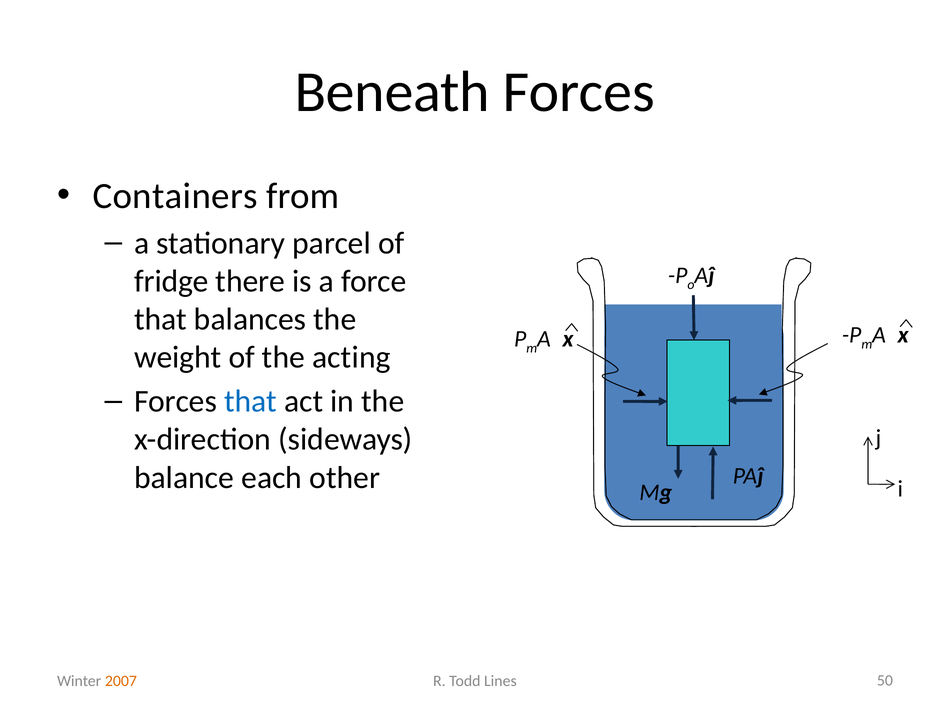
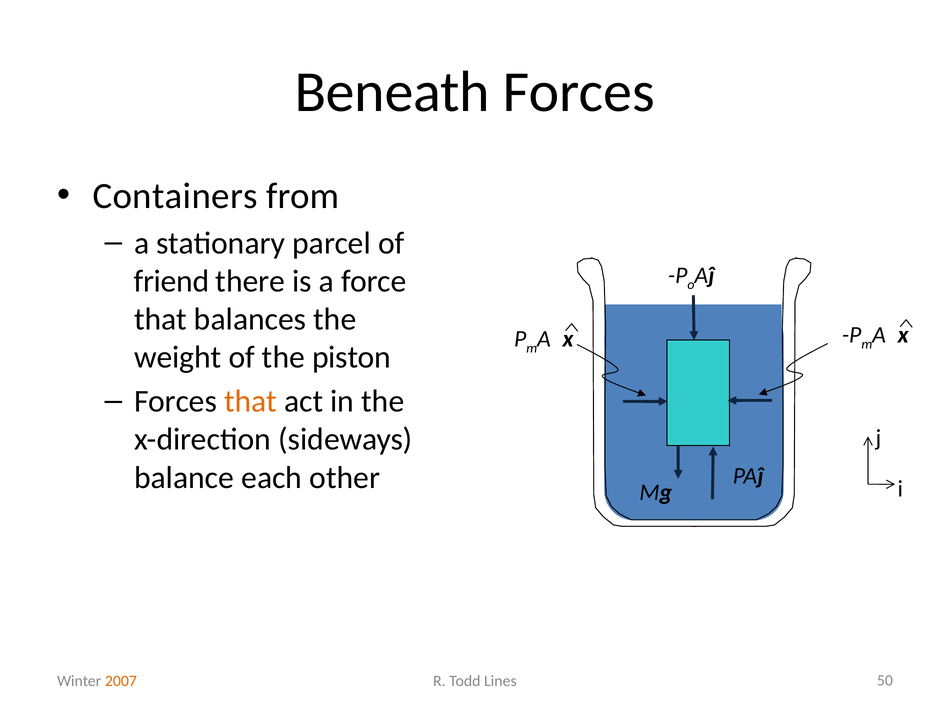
fridge: fridge -> friend
acting: acting -> piston
that at (250, 401) colour: blue -> orange
